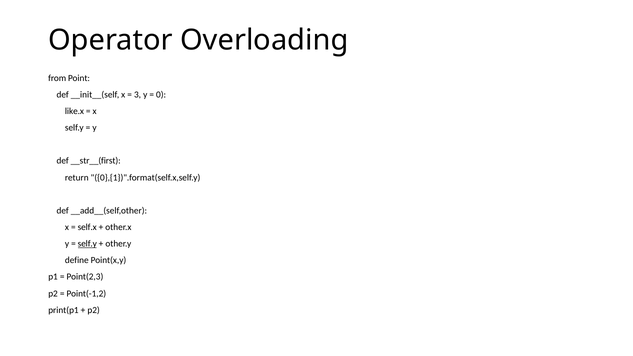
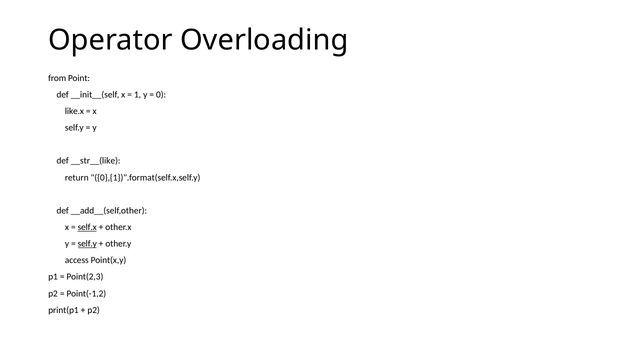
3: 3 -> 1
__str__(first: __str__(first -> __str__(like
self.x underline: none -> present
define: define -> access
